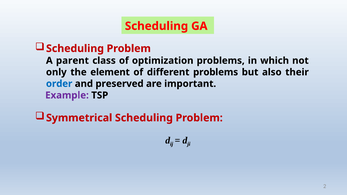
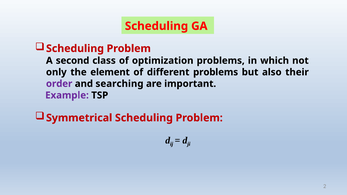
parent: parent -> second
order colour: blue -> purple
preserved: preserved -> searching
